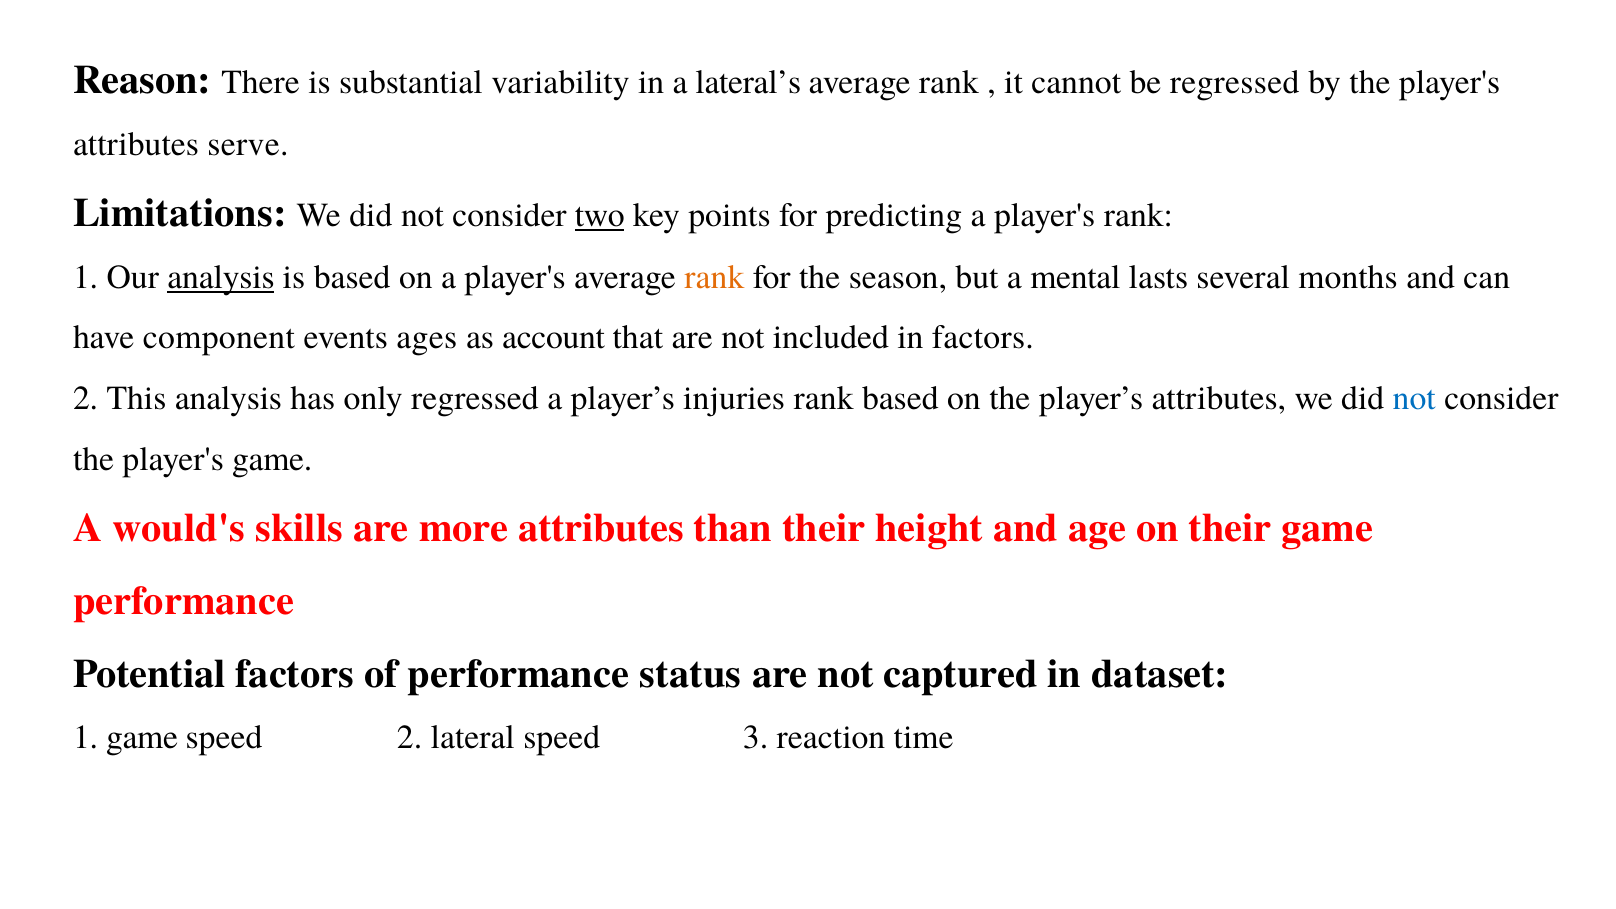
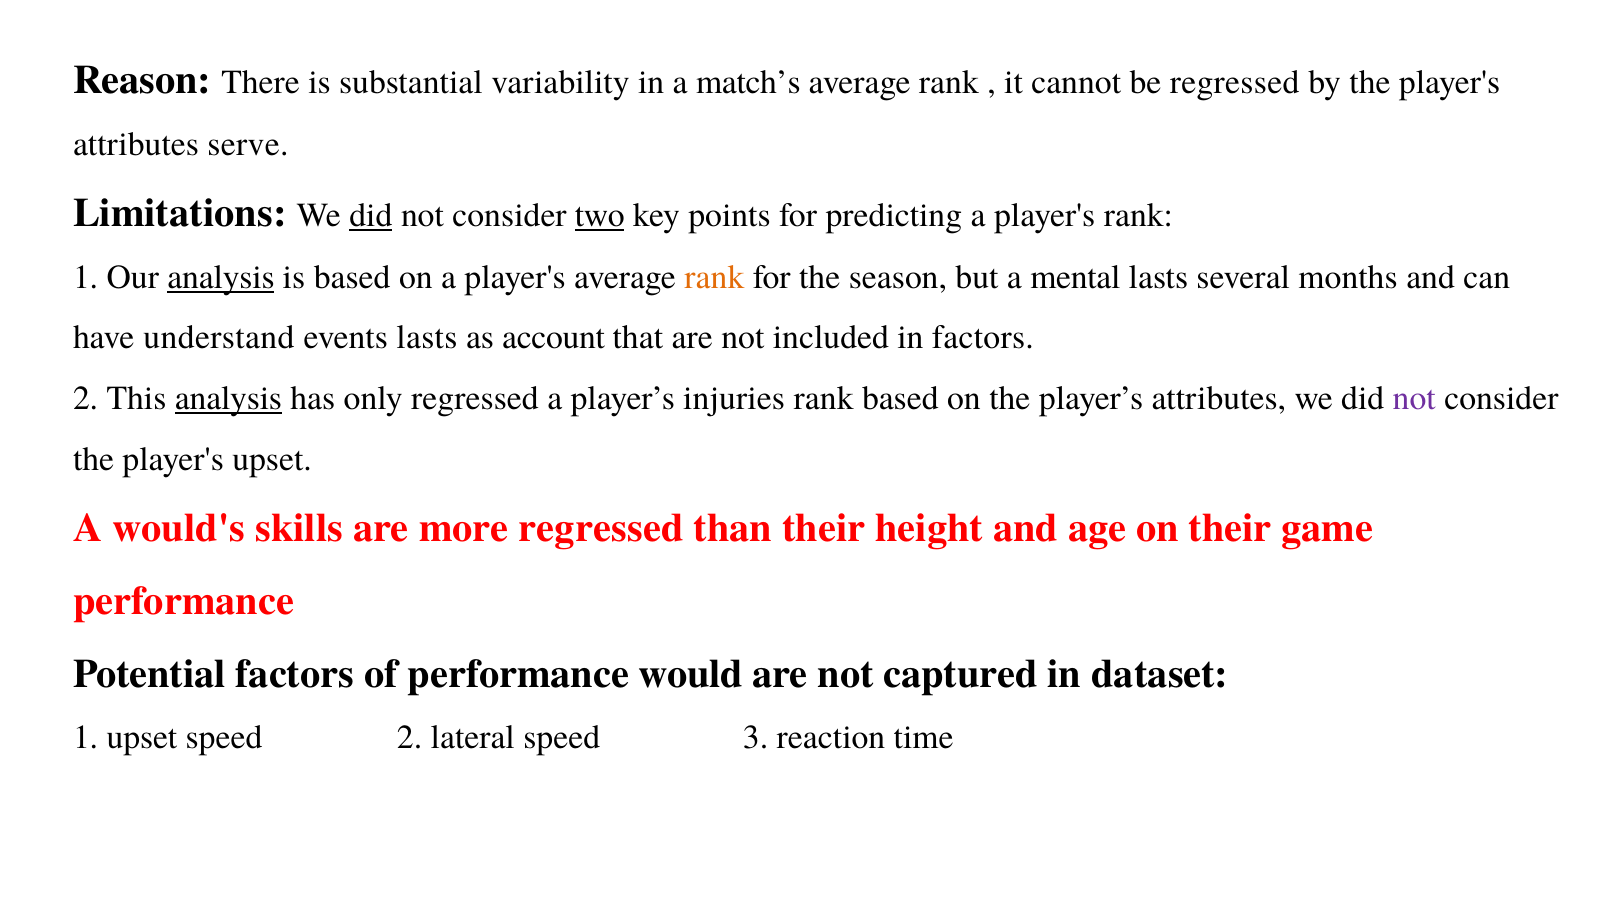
lateral’s: lateral’s -> match’s
did at (371, 215) underline: none -> present
component: component -> understand
events ages: ages -> lasts
analysis at (228, 398) underline: none -> present
not at (1414, 398) colour: blue -> purple
player's game: game -> upset
more attributes: attributes -> regressed
status: status -> would
1 game: game -> upset
